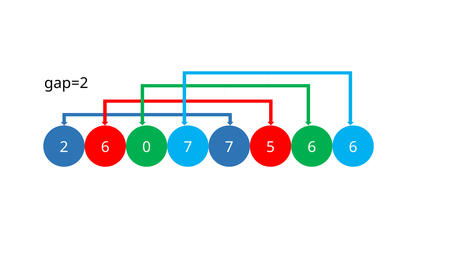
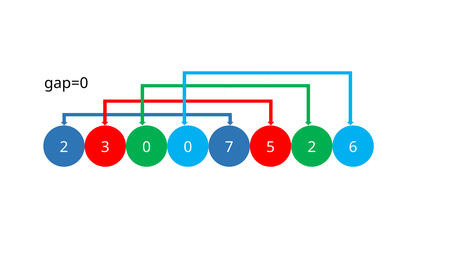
gap=2: gap=2 -> gap=0
2 6: 6 -> 3
0 7: 7 -> 0
5 6: 6 -> 2
